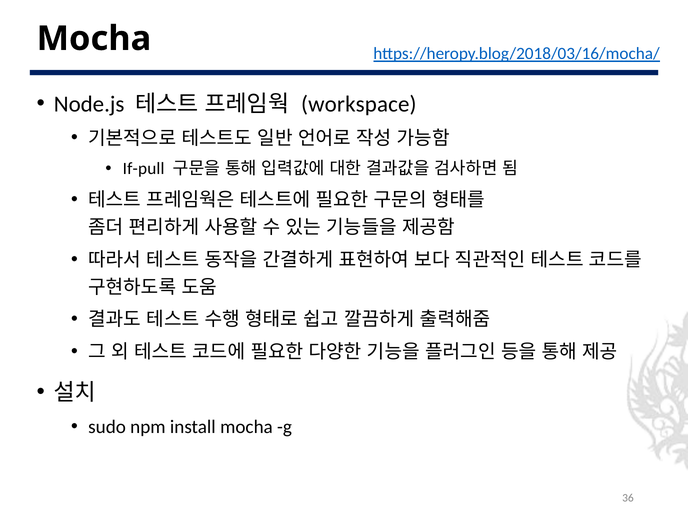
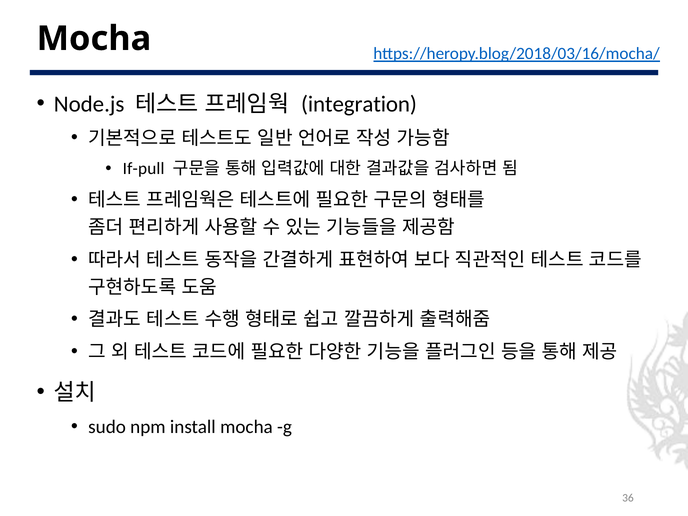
workspace: workspace -> integration
